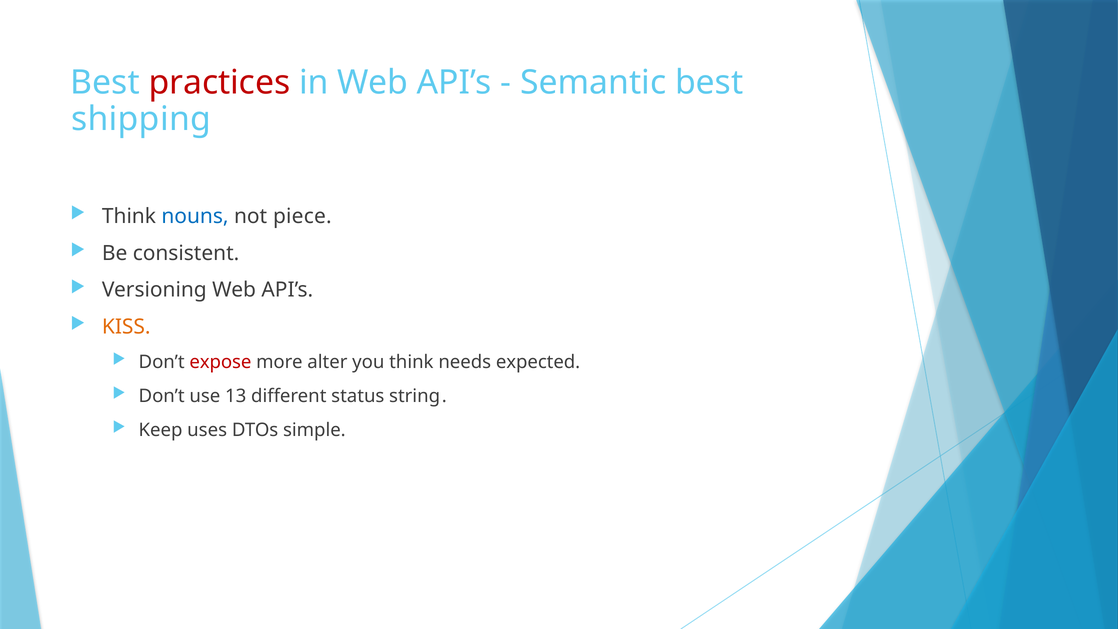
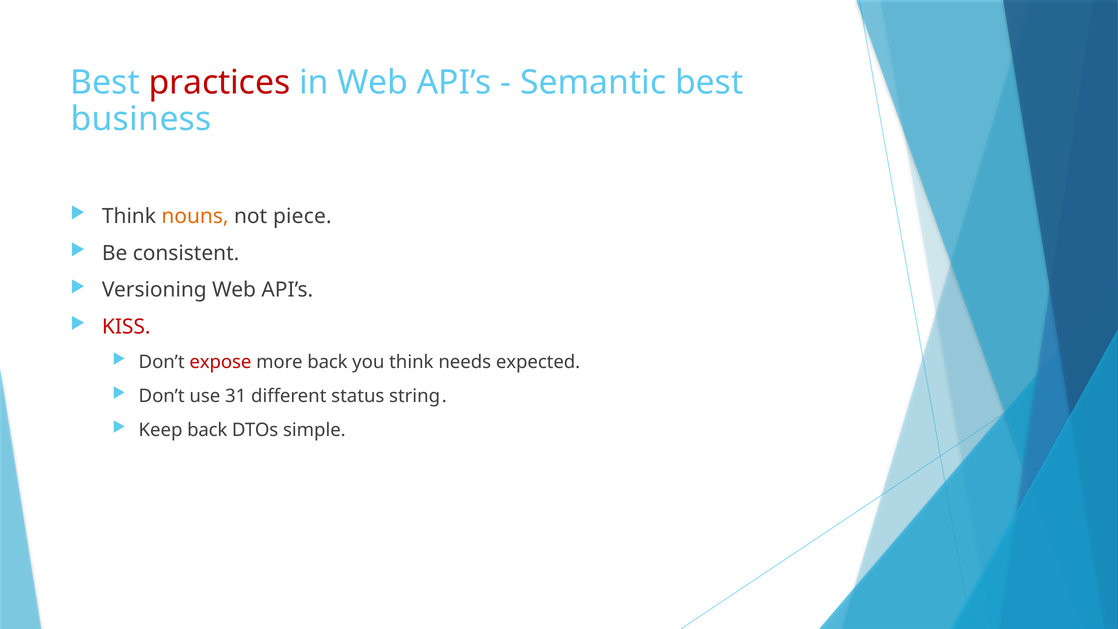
shipping: shipping -> business
nouns colour: blue -> orange
KISS colour: orange -> red
more alter: alter -> back
13: 13 -> 31
Keep uses: uses -> back
